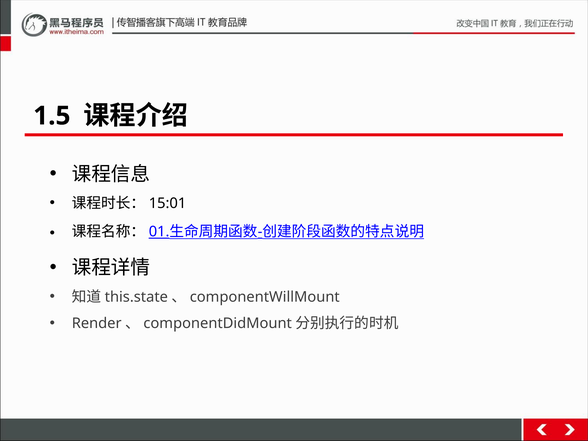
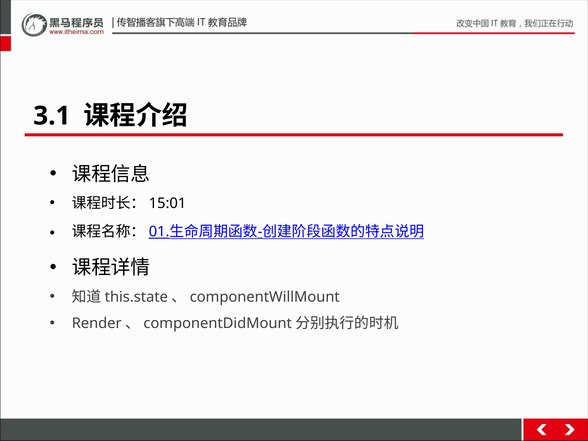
1.5: 1.5 -> 3.1
